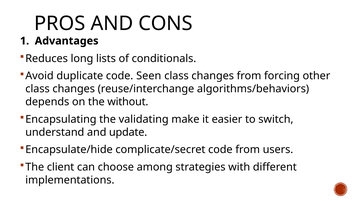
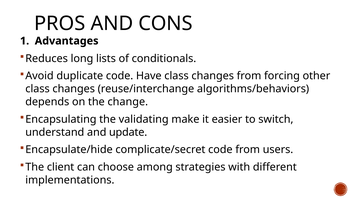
Seen: Seen -> Have
without: without -> change
